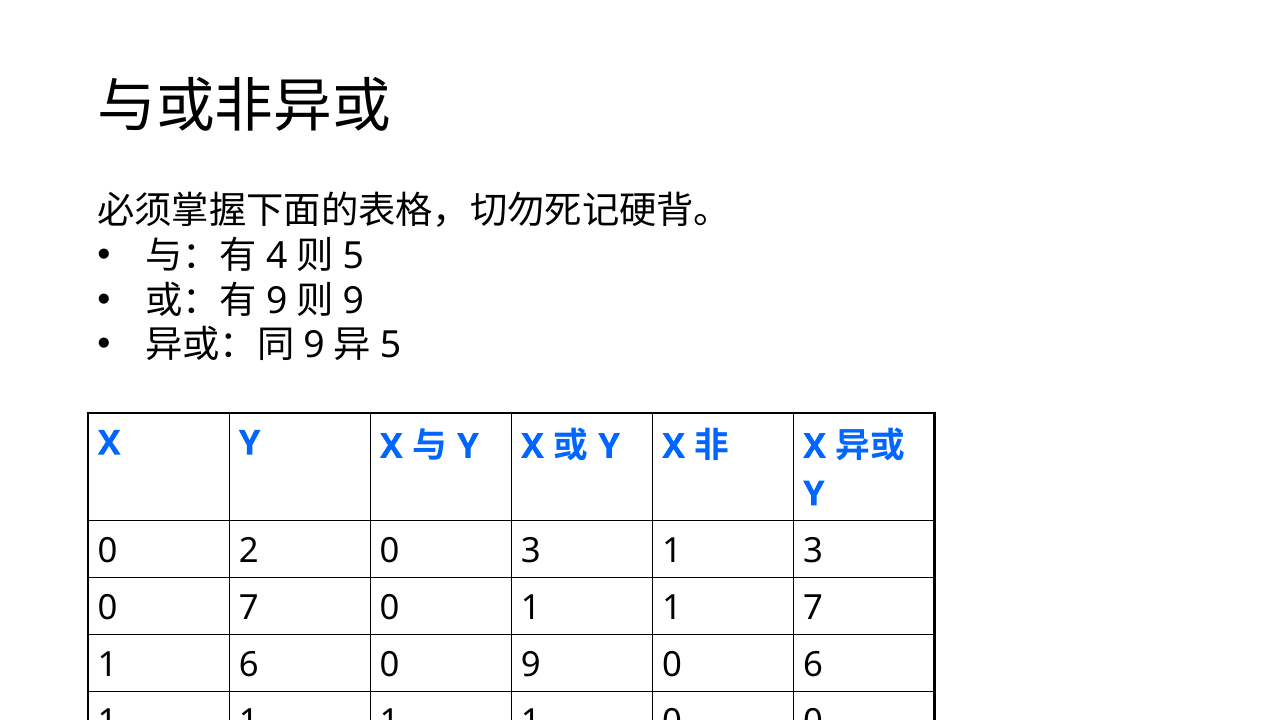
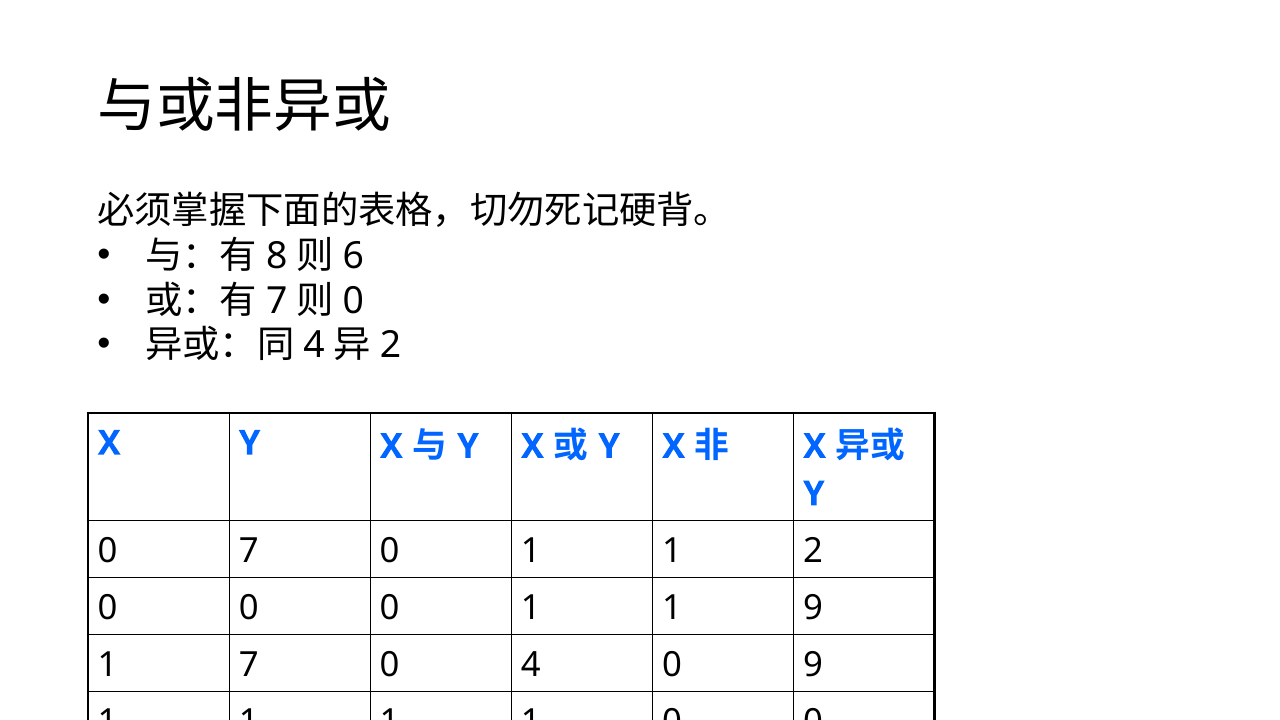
4: 4 -> 8
5 at (353, 256): 5 -> 6
9 at (277, 301): 9 -> 7
9 at (353, 301): 9 -> 0
9 at (314, 346): 9 -> 4
5 at (391, 346): 5 -> 2
0 2: 2 -> 7
3 at (531, 551): 3 -> 1
1 3: 3 -> 2
7 at (249, 608): 7 -> 0
1 7: 7 -> 9
1 6: 6 -> 7
0 9: 9 -> 4
0 6: 6 -> 9
